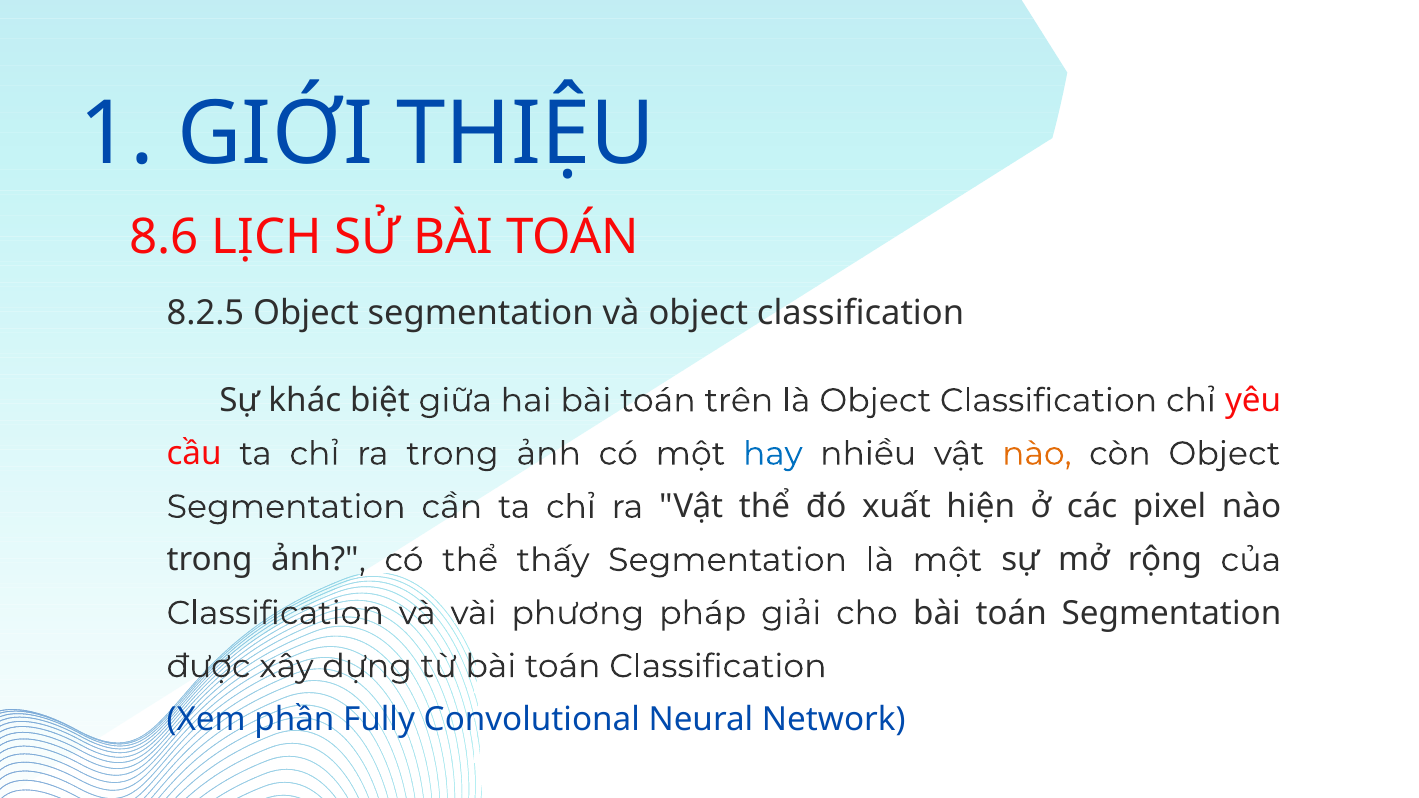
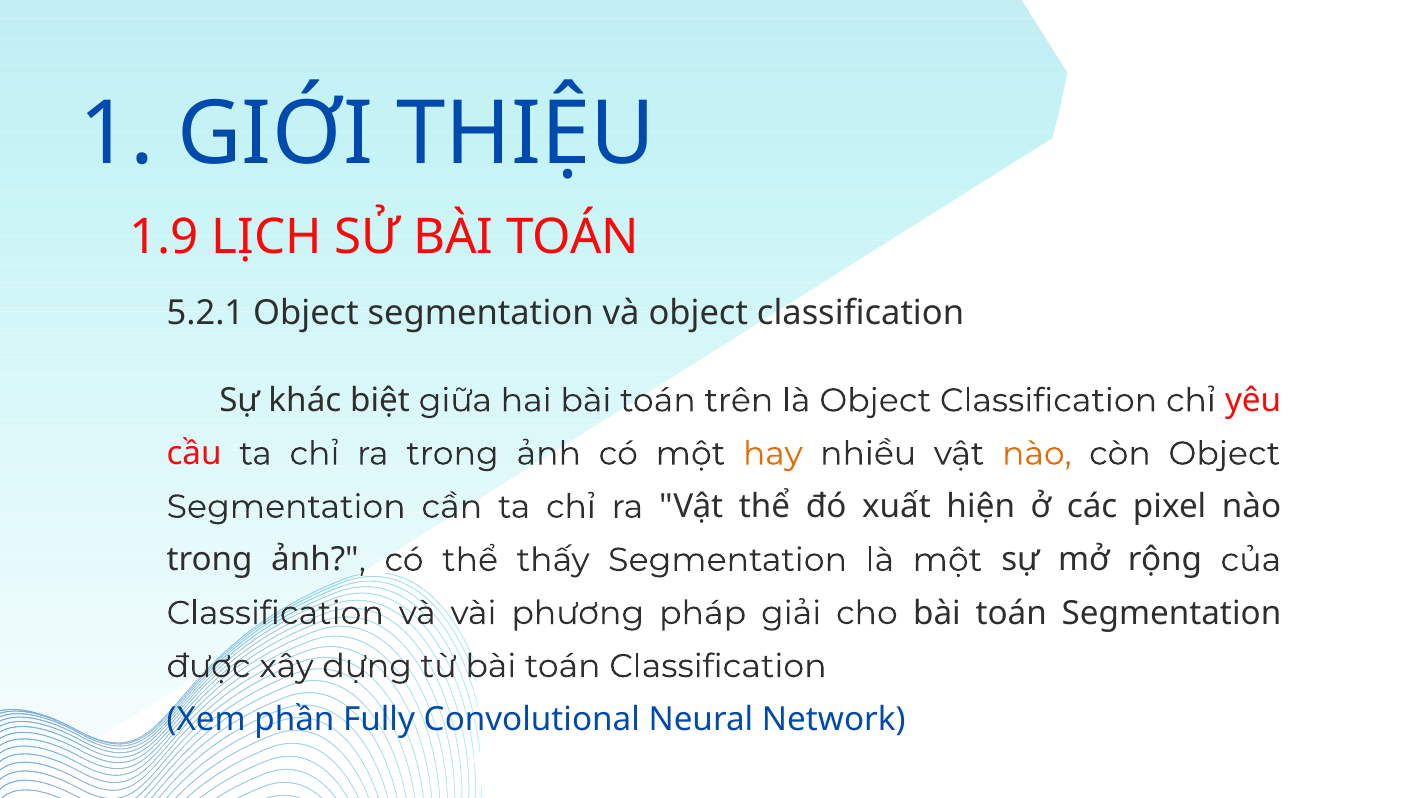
8.6: 8.6 -> 1.9
8.2.5: 8.2.5 -> 5.2.1
hay colour: blue -> orange
